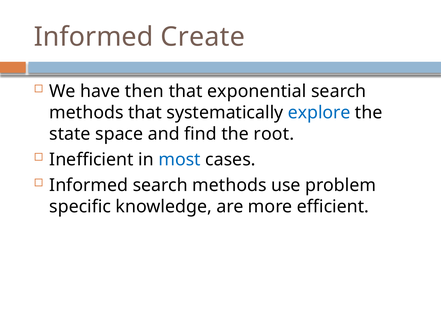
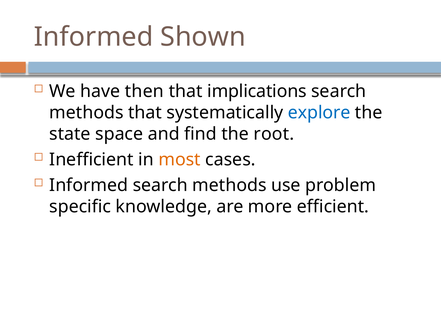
Create: Create -> Shown
exponential: exponential -> implications
most colour: blue -> orange
